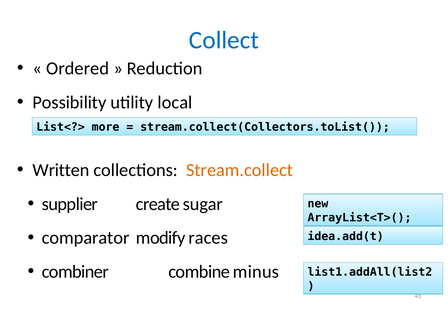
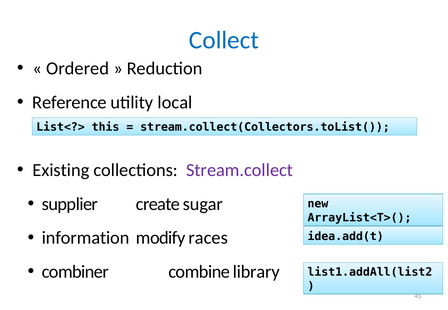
Possibility: Possibility -> Reference
more: more -> this
Written: Written -> Existing
Stream.collect colour: orange -> purple
comparator: comparator -> information
minus: minus -> library
